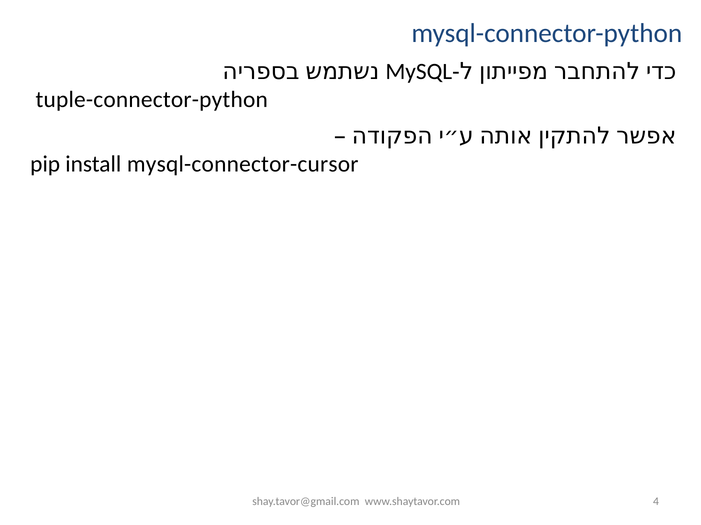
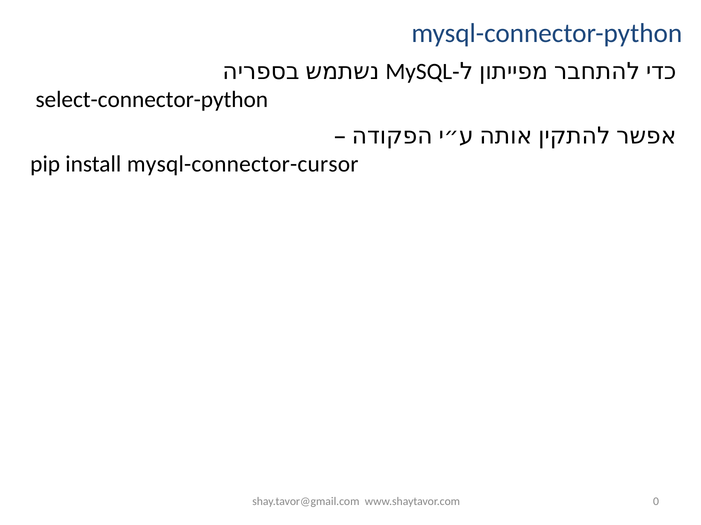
tuple-connector-python: tuple-connector-python -> select-connector-python
4: 4 -> 0
